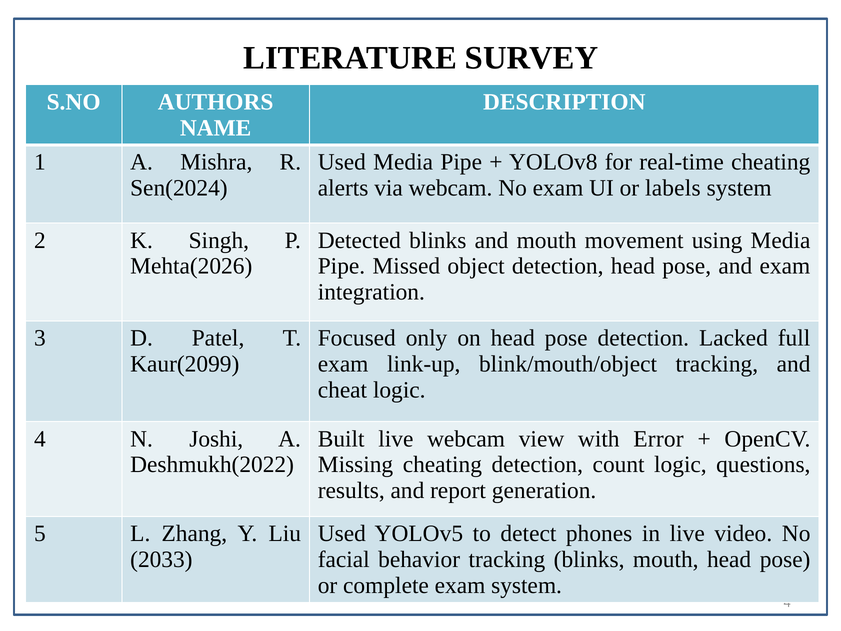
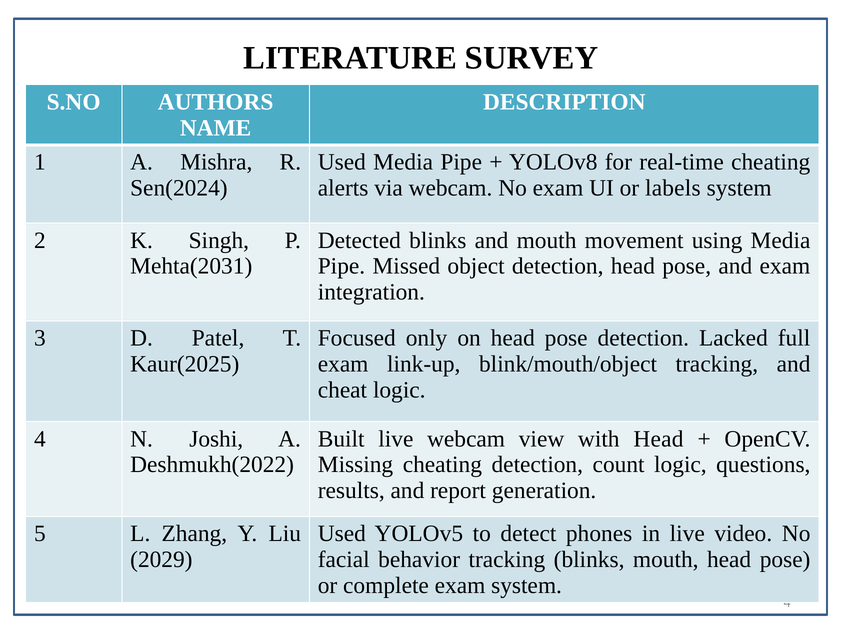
Mehta(2026: Mehta(2026 -> Mehta(2031
Kaur(2099: Kaur(2099 -> Kaur(2025
with Error: Error -> Head
2033: 2033 -> 2029
